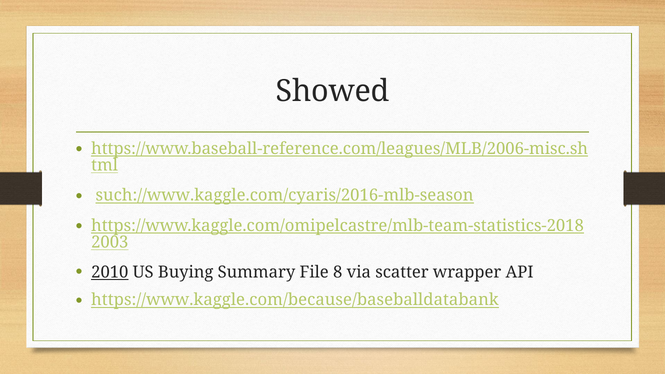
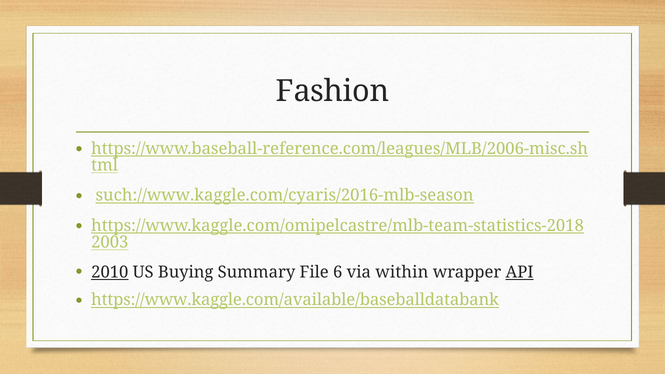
Showed: Showed -> Fashion
8: 8 -> 6
scatter: scatter -> within
API underline: none -> present
https://www.kaggle.com/because/baseballdatabank: https://www.kaggle.com/because/baseballdatabank -> https://www.kaggle.com/available/baseballdatabank
